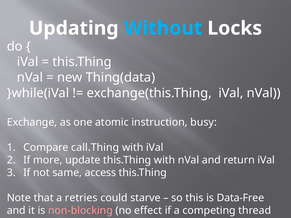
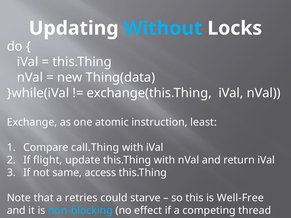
busy: busy -> least
more: more -> flight
Data-Free: Data-Free -> Well-Free
non-blocking colour: pink -> light blue
